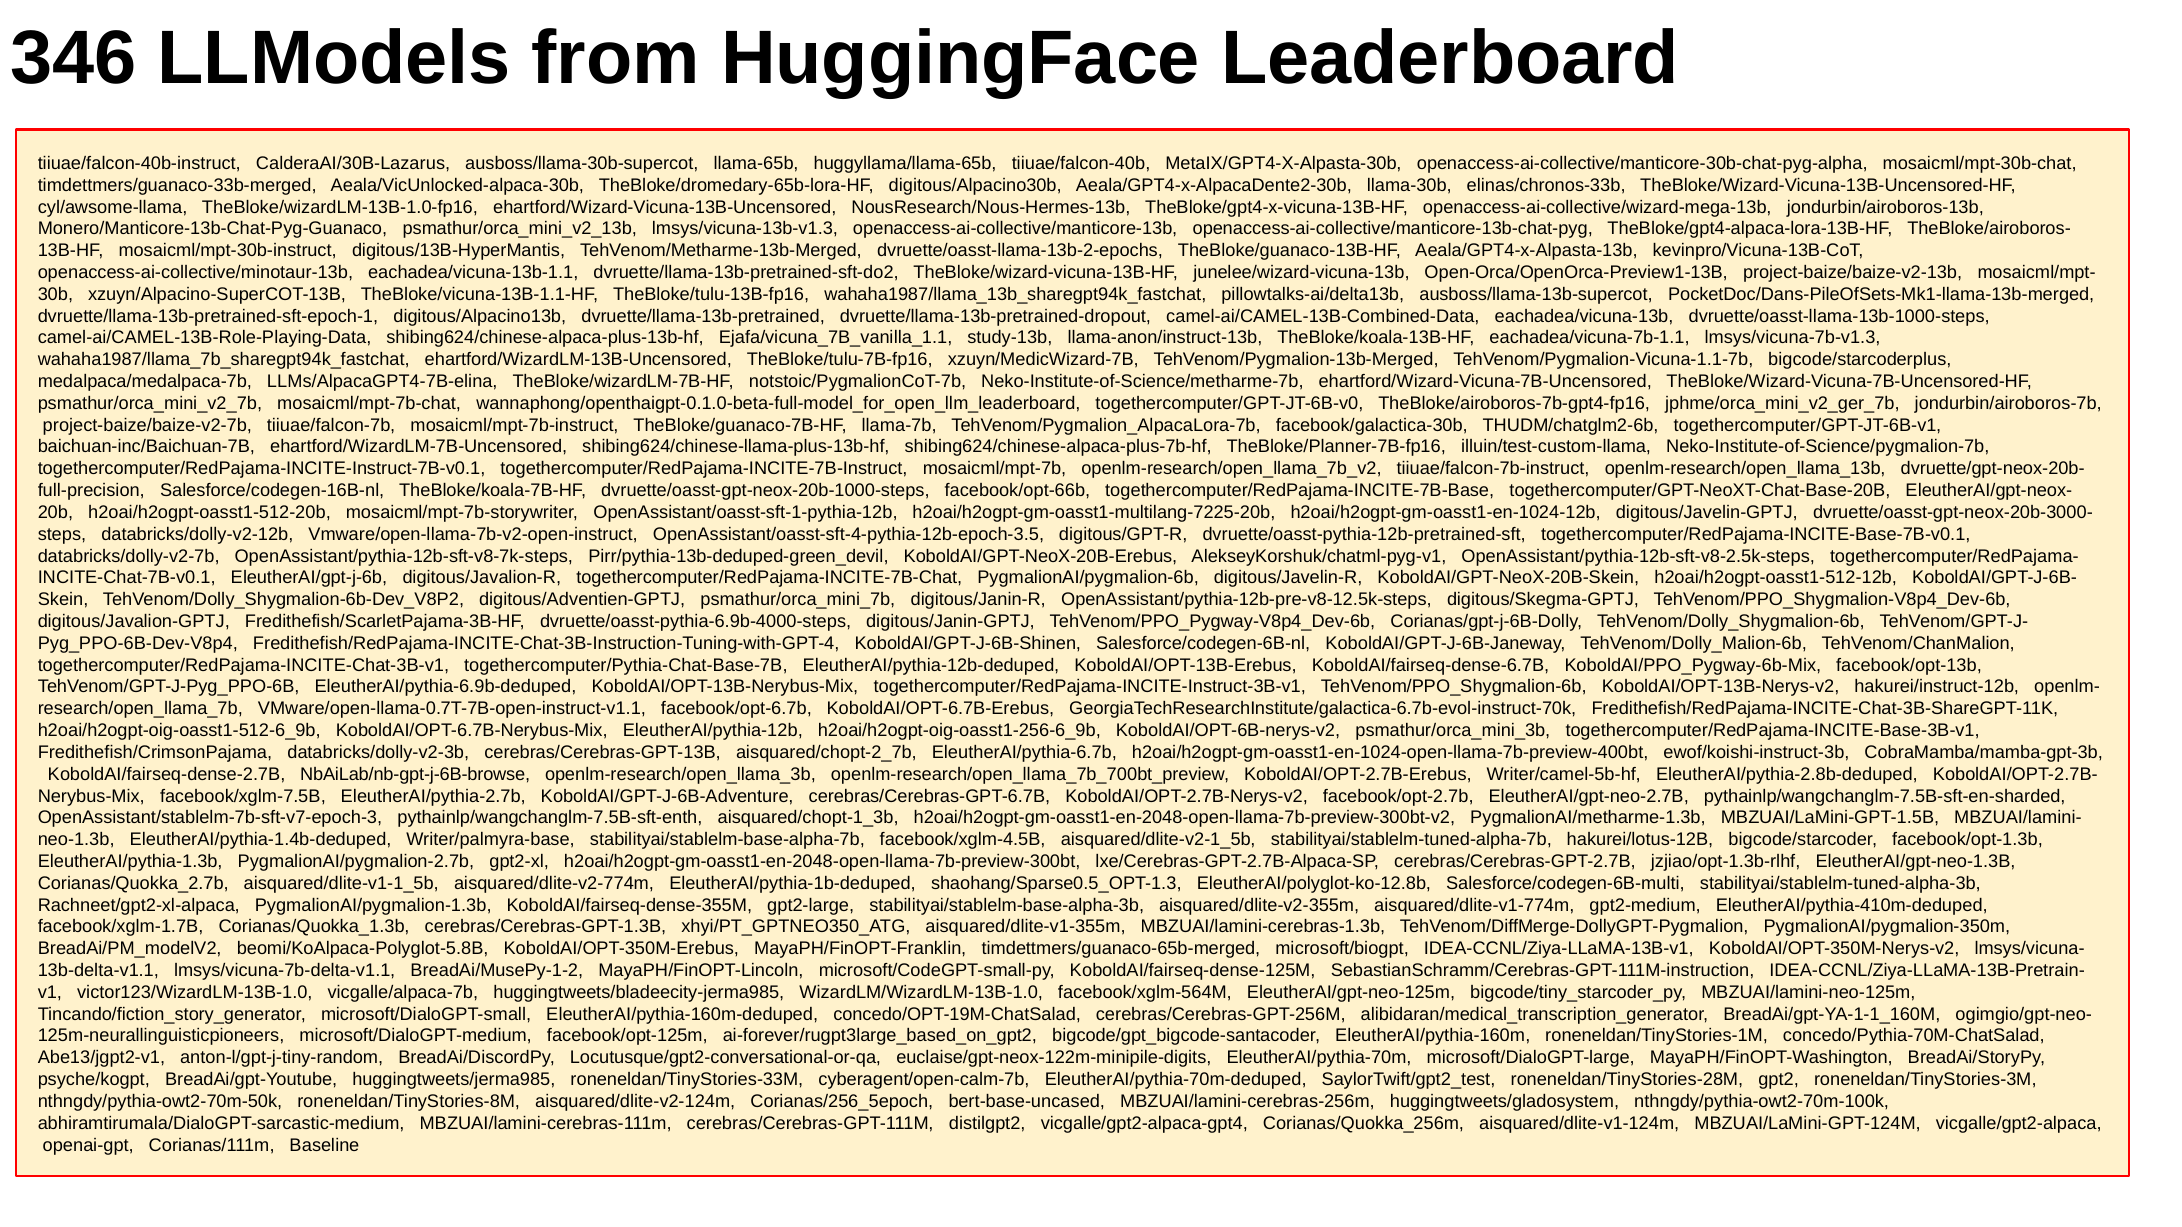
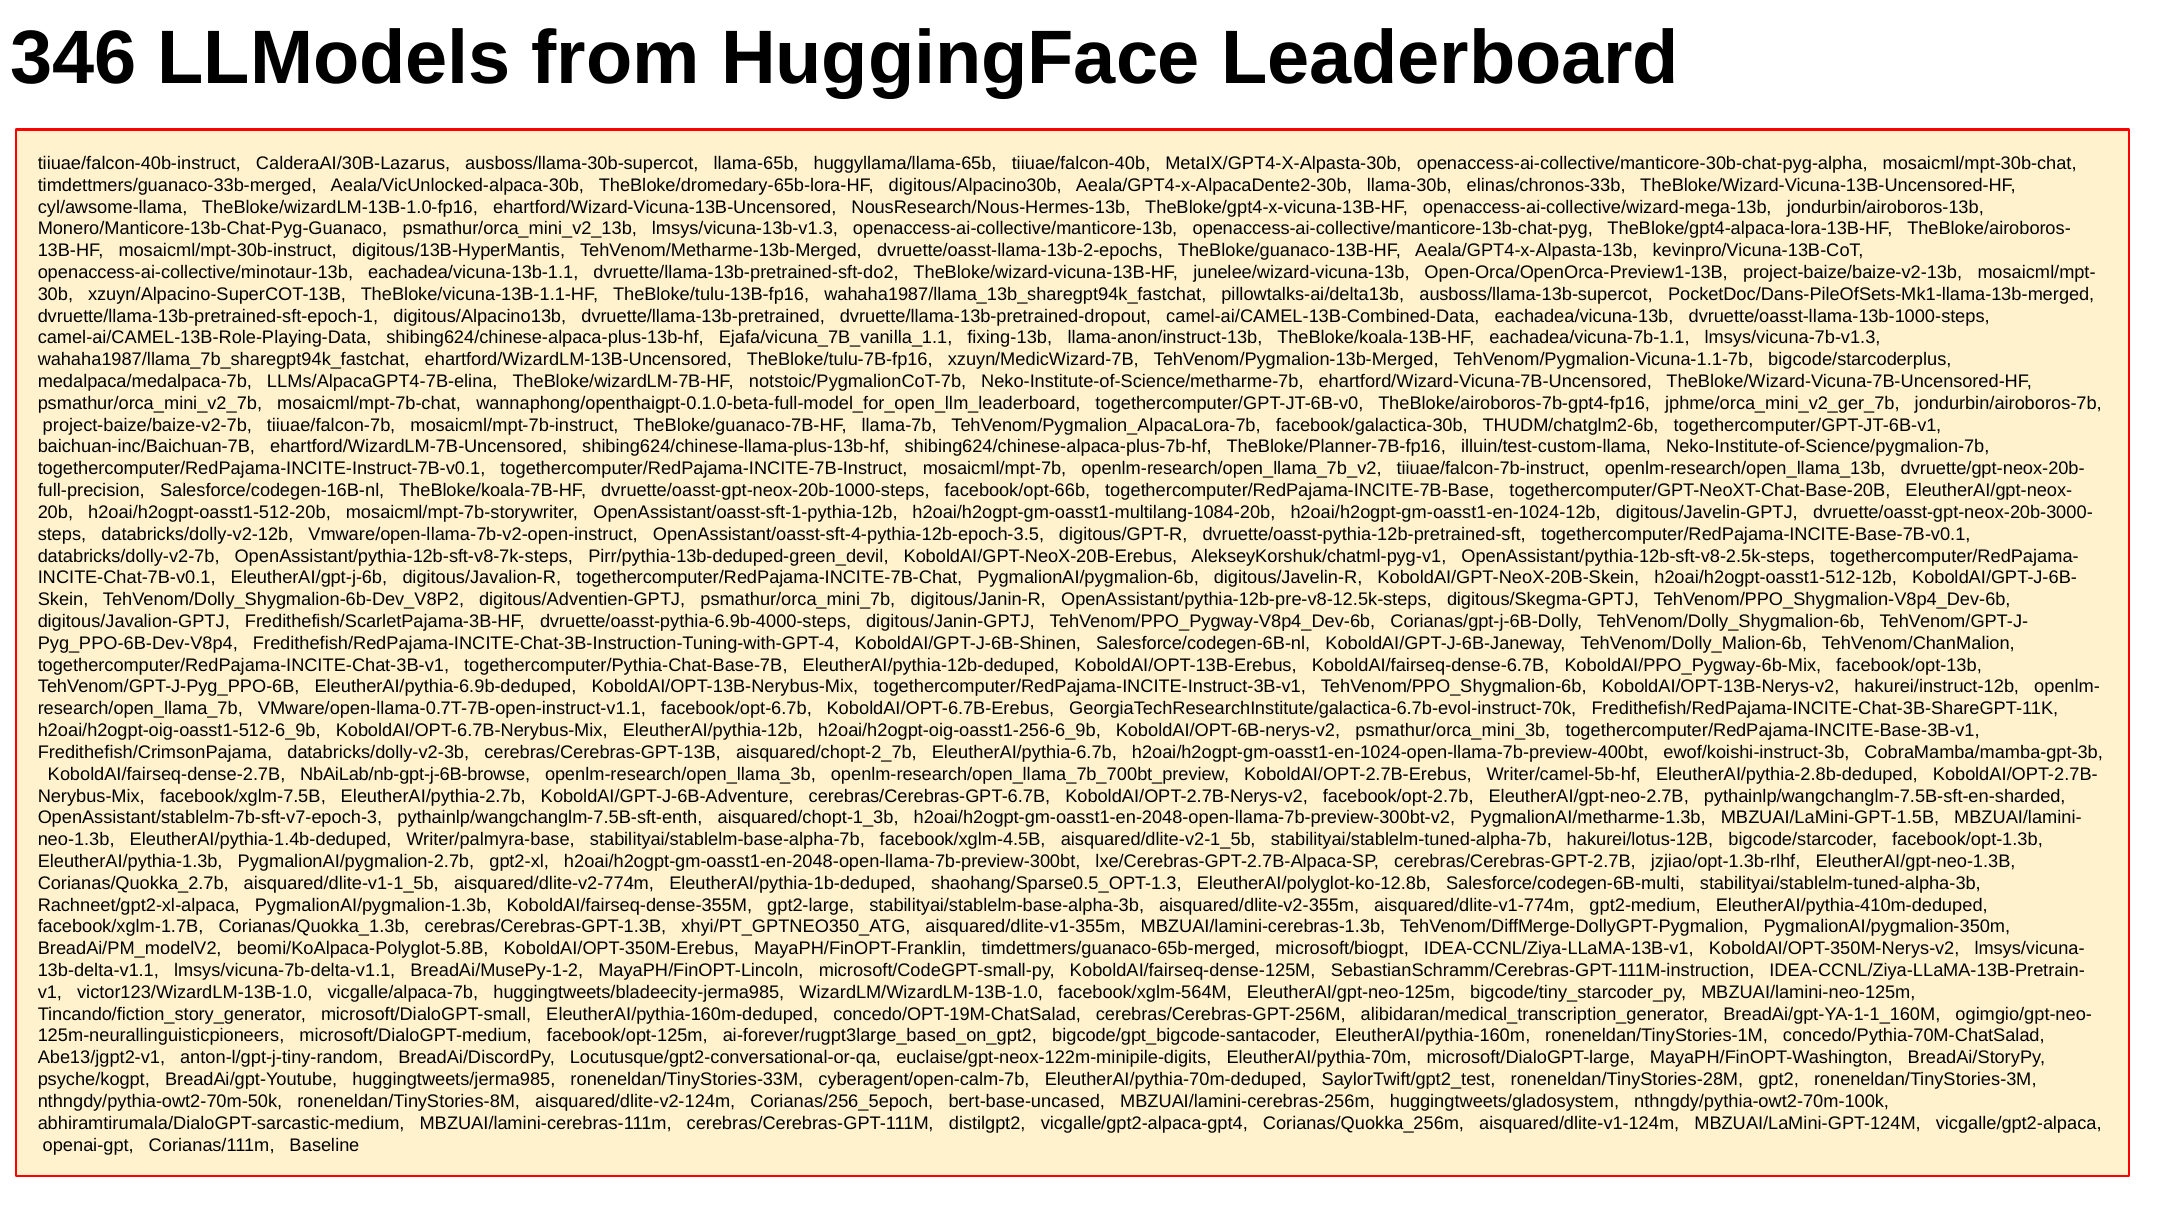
study-13b: study-13b -> fixing-13b
h2oai/h2ogpt-gm-oasst1-multilang-7225-20b: h2oai/h2ogpt-gm-oasst1-multilang-7225-20b -> h2oai/h2ogpt-gm-oasst1-multilang-1084-20b
